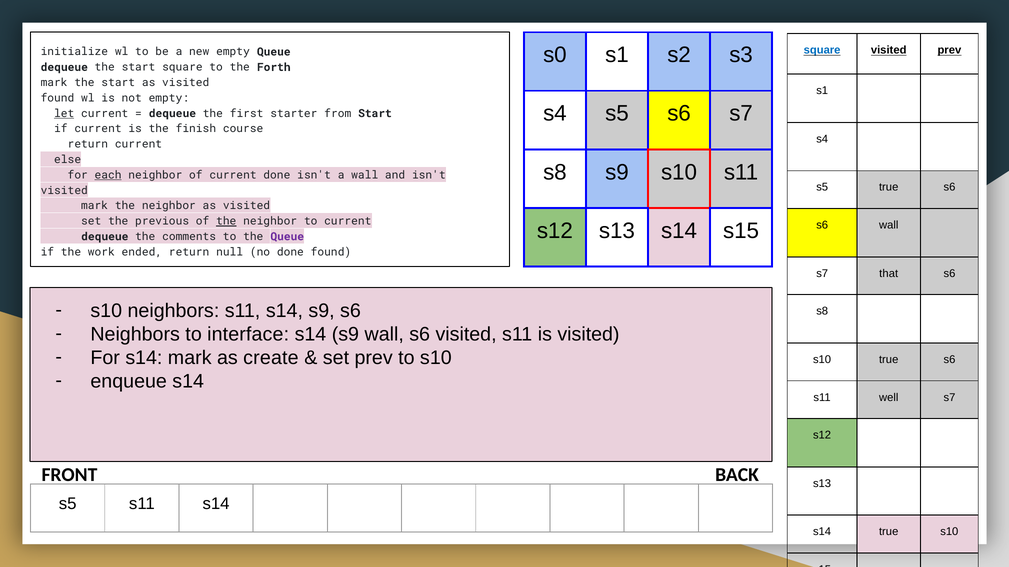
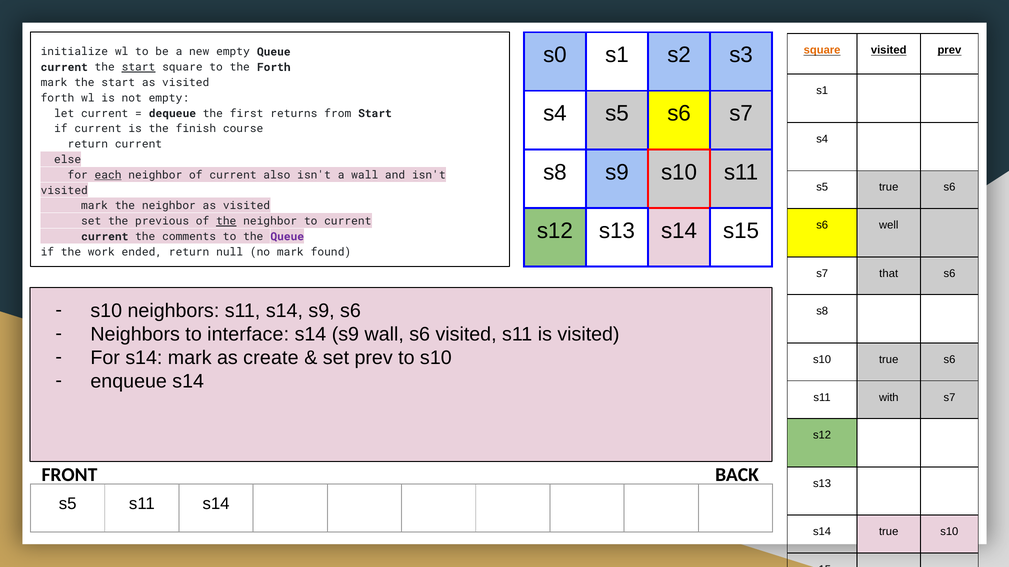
square at (822, 50) colour: blue -> orange
dequeue at (64, 67): dequeue -> current
start at (138, 67) underline: none -> present
found at (57, 98): found -> forth
let underline: present -> none
starter: starter -> returns
current done: done -> also
s6 wall: wall -> well
dequeue at (105, 237): dequeue -> current
no done: done -> mark
well: well -> with
